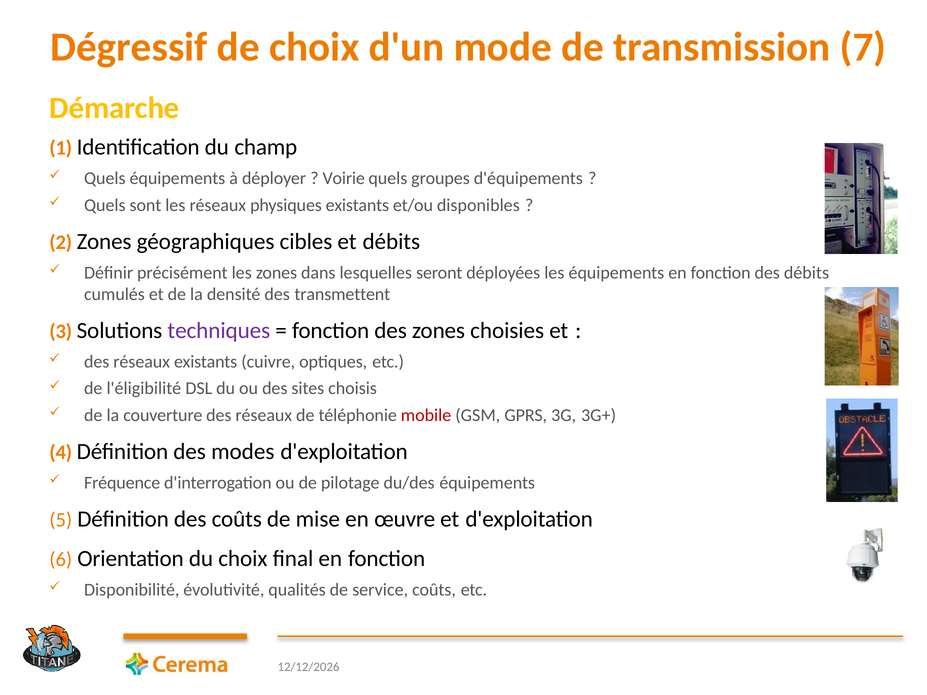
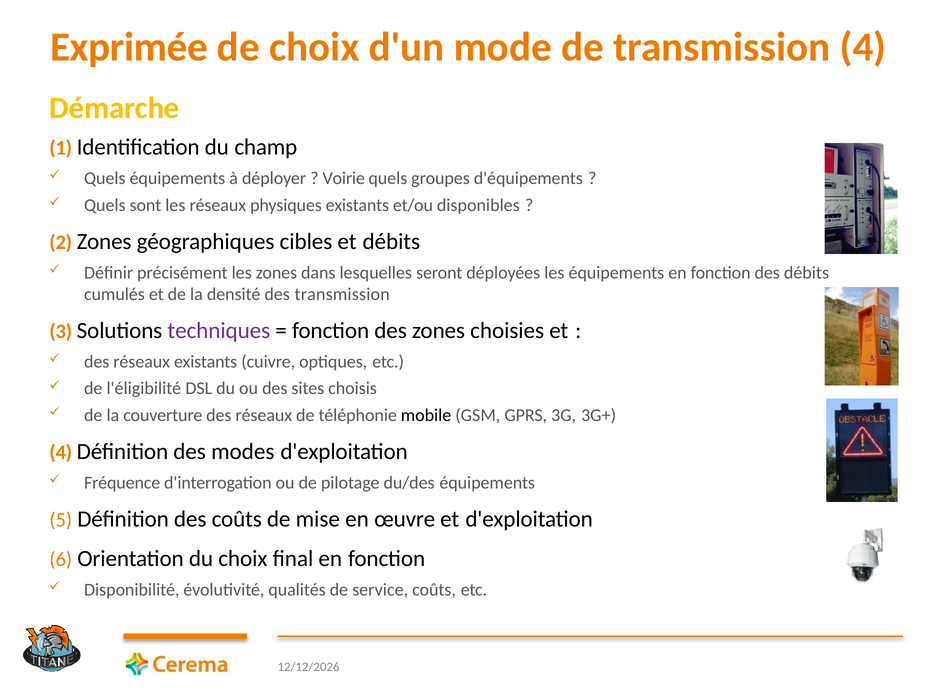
Dégressif: Dégressif -> Exprimée
transmission 7: 7 -> 4
des transmettent: transmettent -> transmission
mobile colour: red -> black
